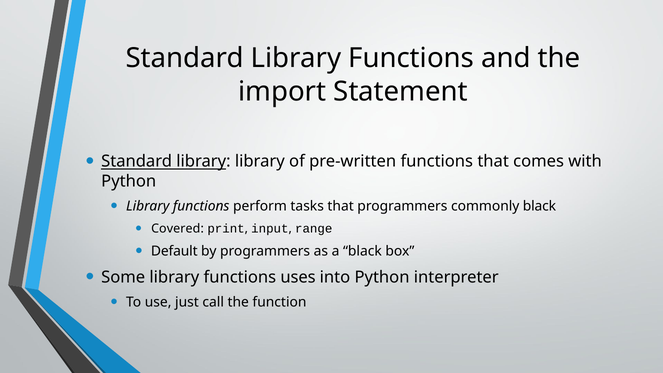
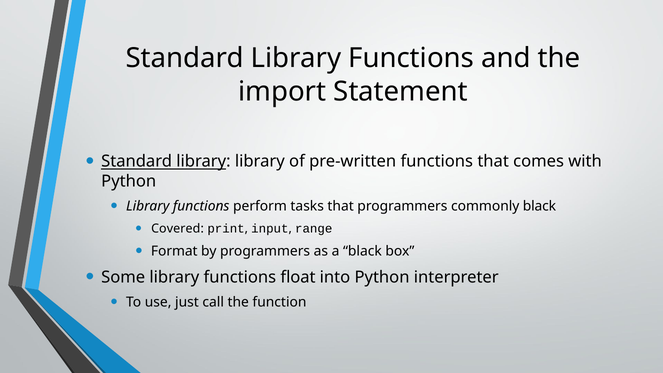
Default: Default -> Format
uses: uses -> float
